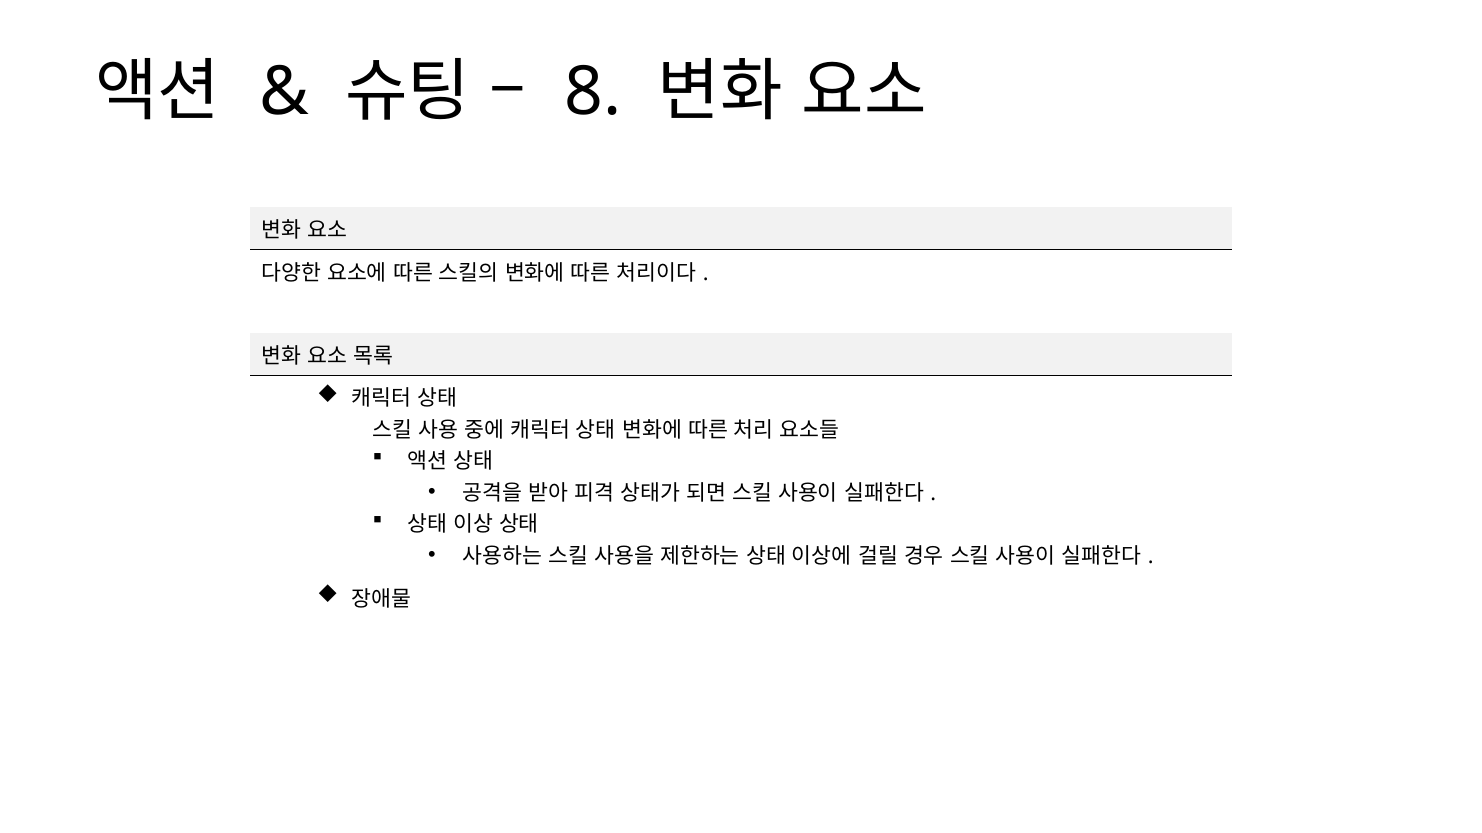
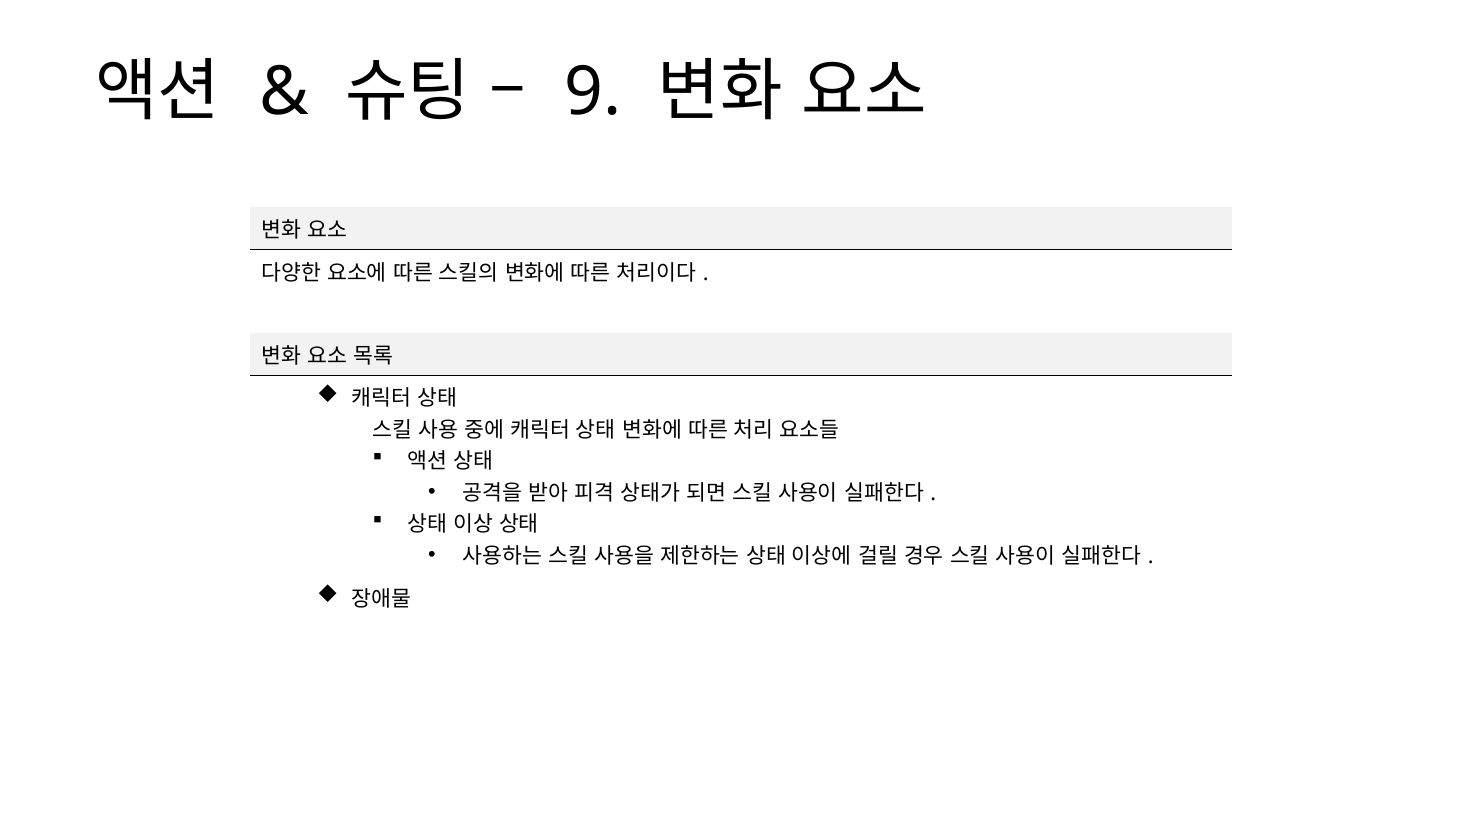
8: 8 -> 9
